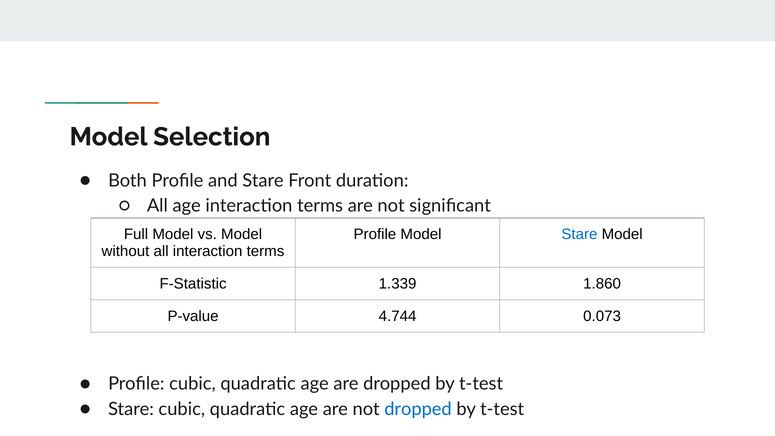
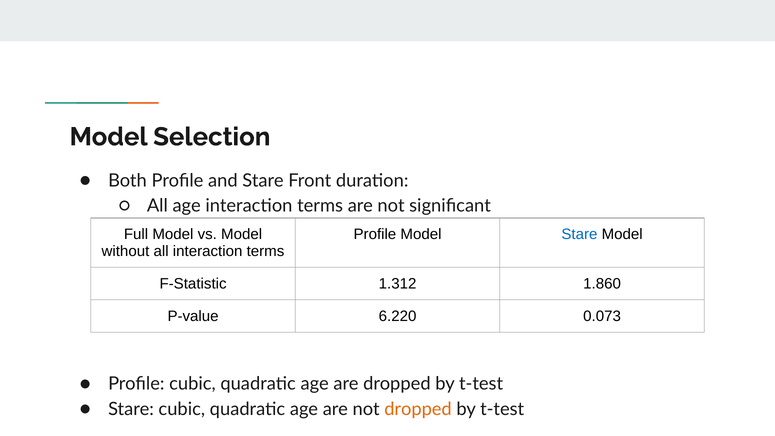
1.339: 1.339 -> 1.312
4.744: 4.744 -> 6.220
dropped at (418, 409) colour: blue -> orange
